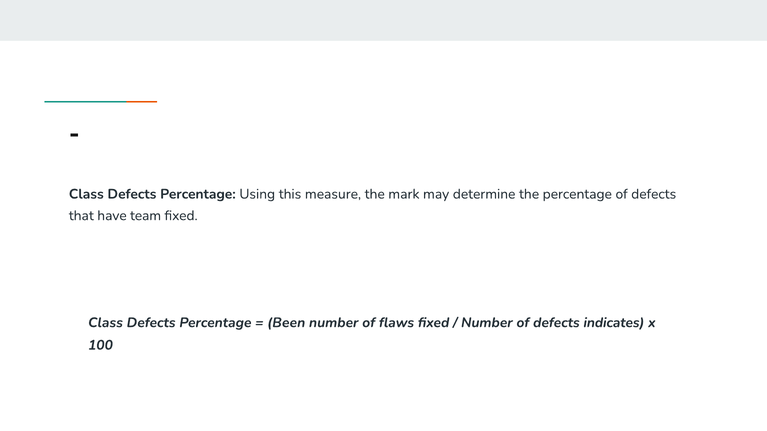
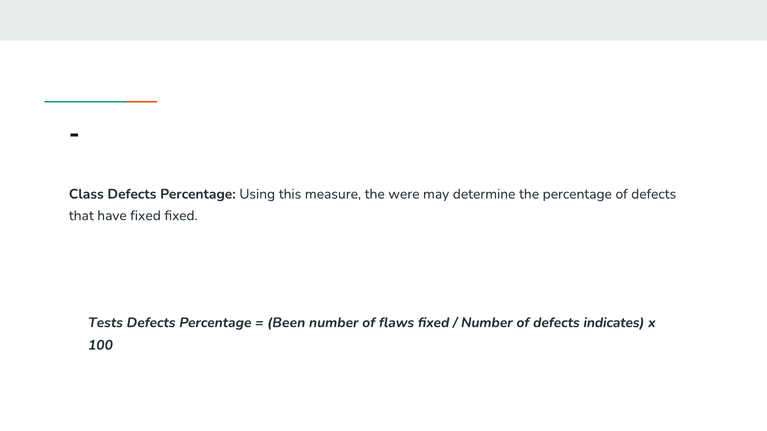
mark: mark -> were
have team: team -> fixed
Class at (105, 323): Class -> Tests
